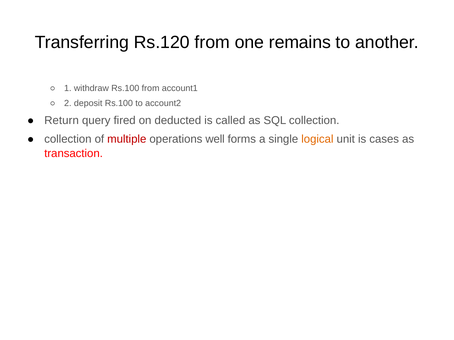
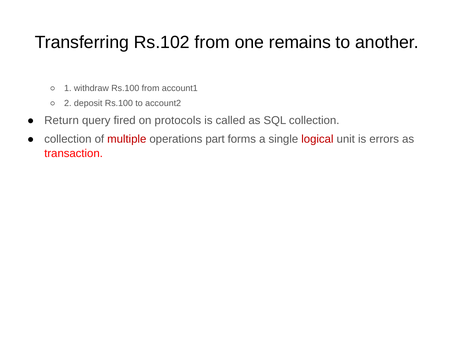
Rs.120: Rs.120 -> Rs.102
deducted: deducted -> protocols
well: well -> part
logical colour: orange -> red
cases: cases -> errors
